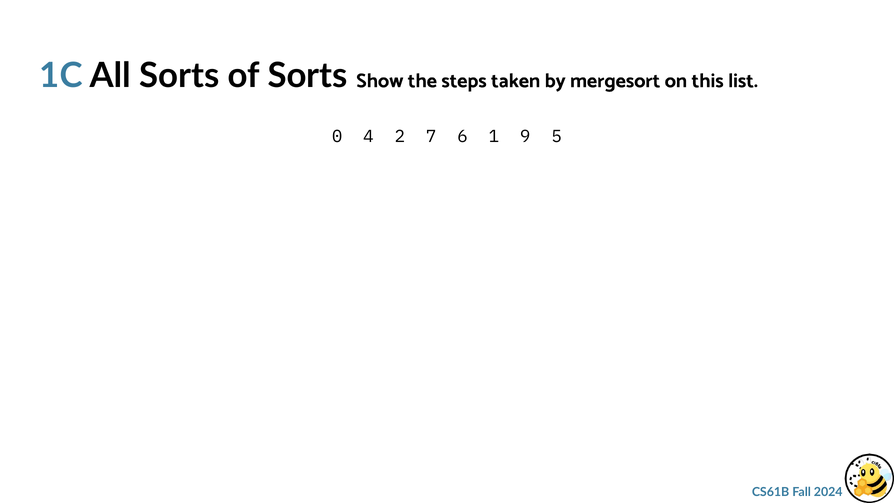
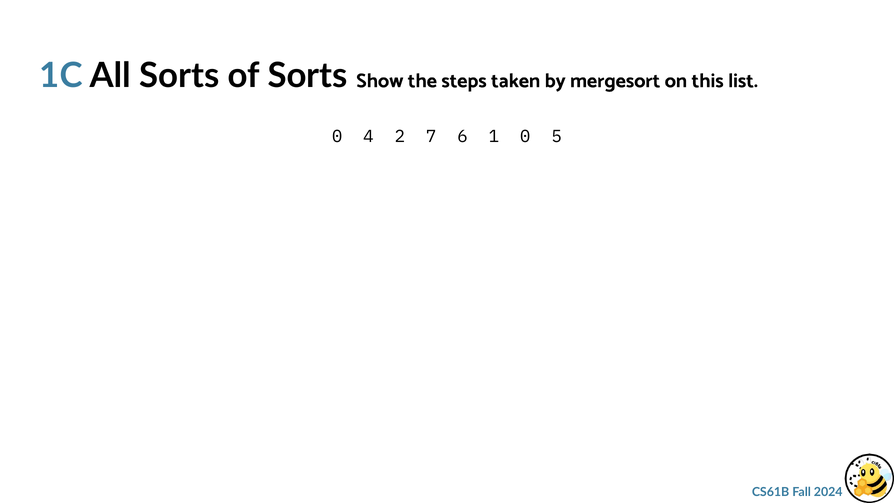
1 9: 9 -> 0
